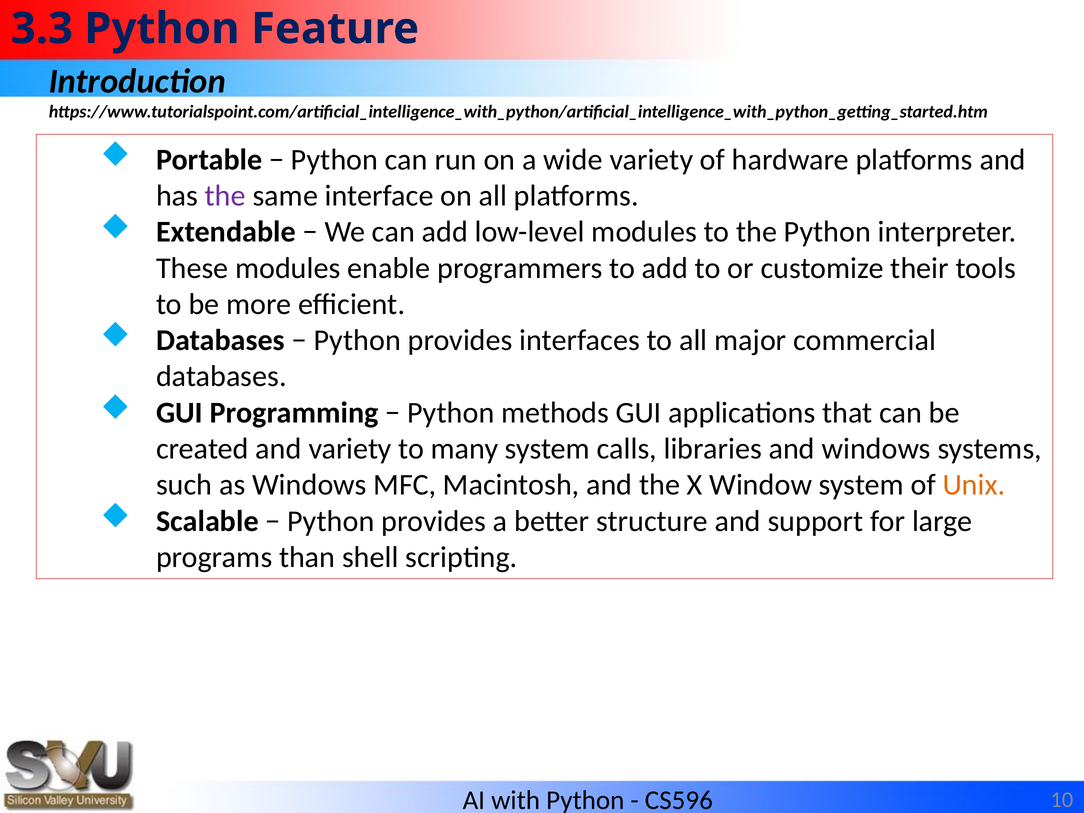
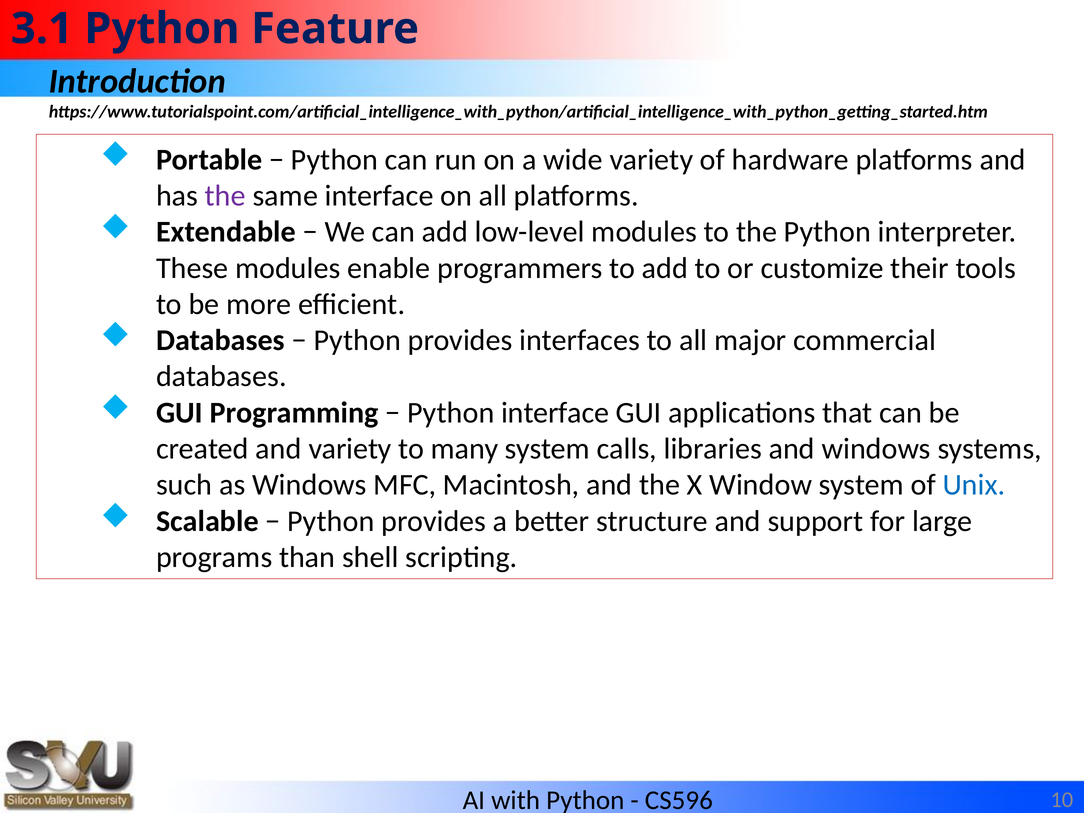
3.3: 3.3 -> 3.1
Python methods: methods -> interface
Unix colour: orange -> blue
